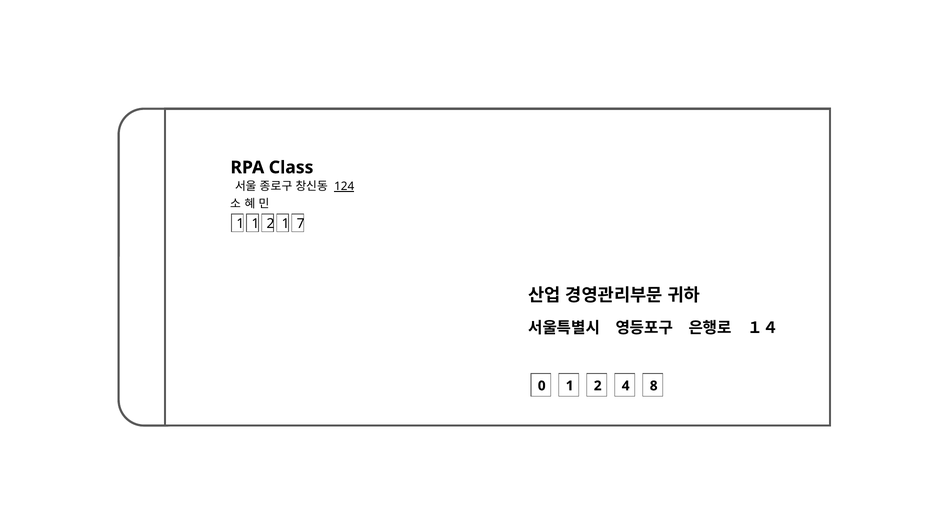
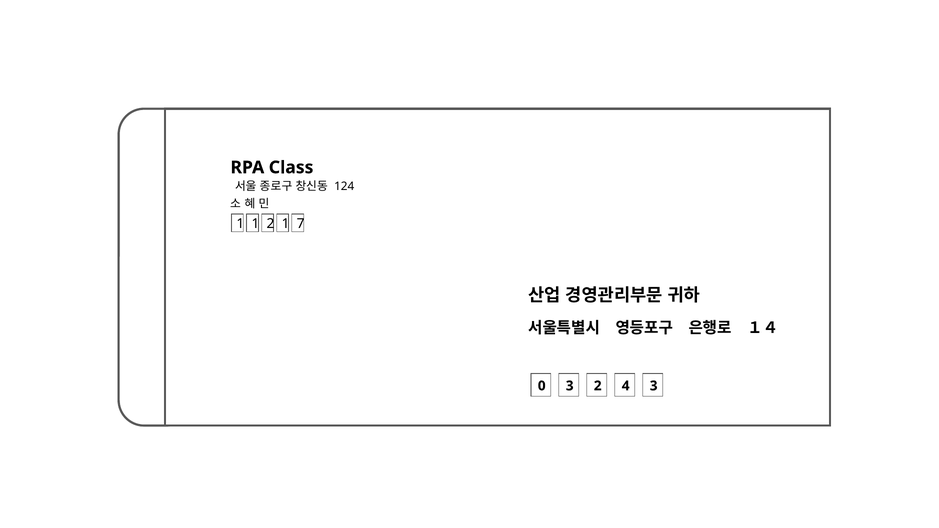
124 underline: present -> none
0 1: 1 -> 3
4 8: 8 -> 3
